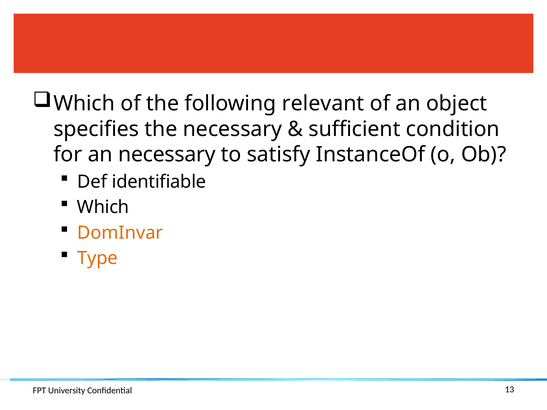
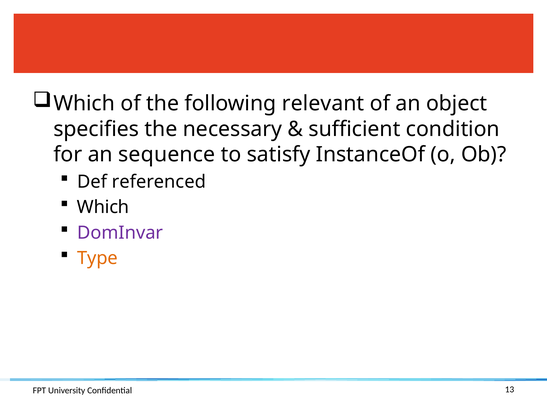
an necessary: necessary -> sequence
identifiable: identifiable -> referenced
DomInvar colour: orange -> purple
